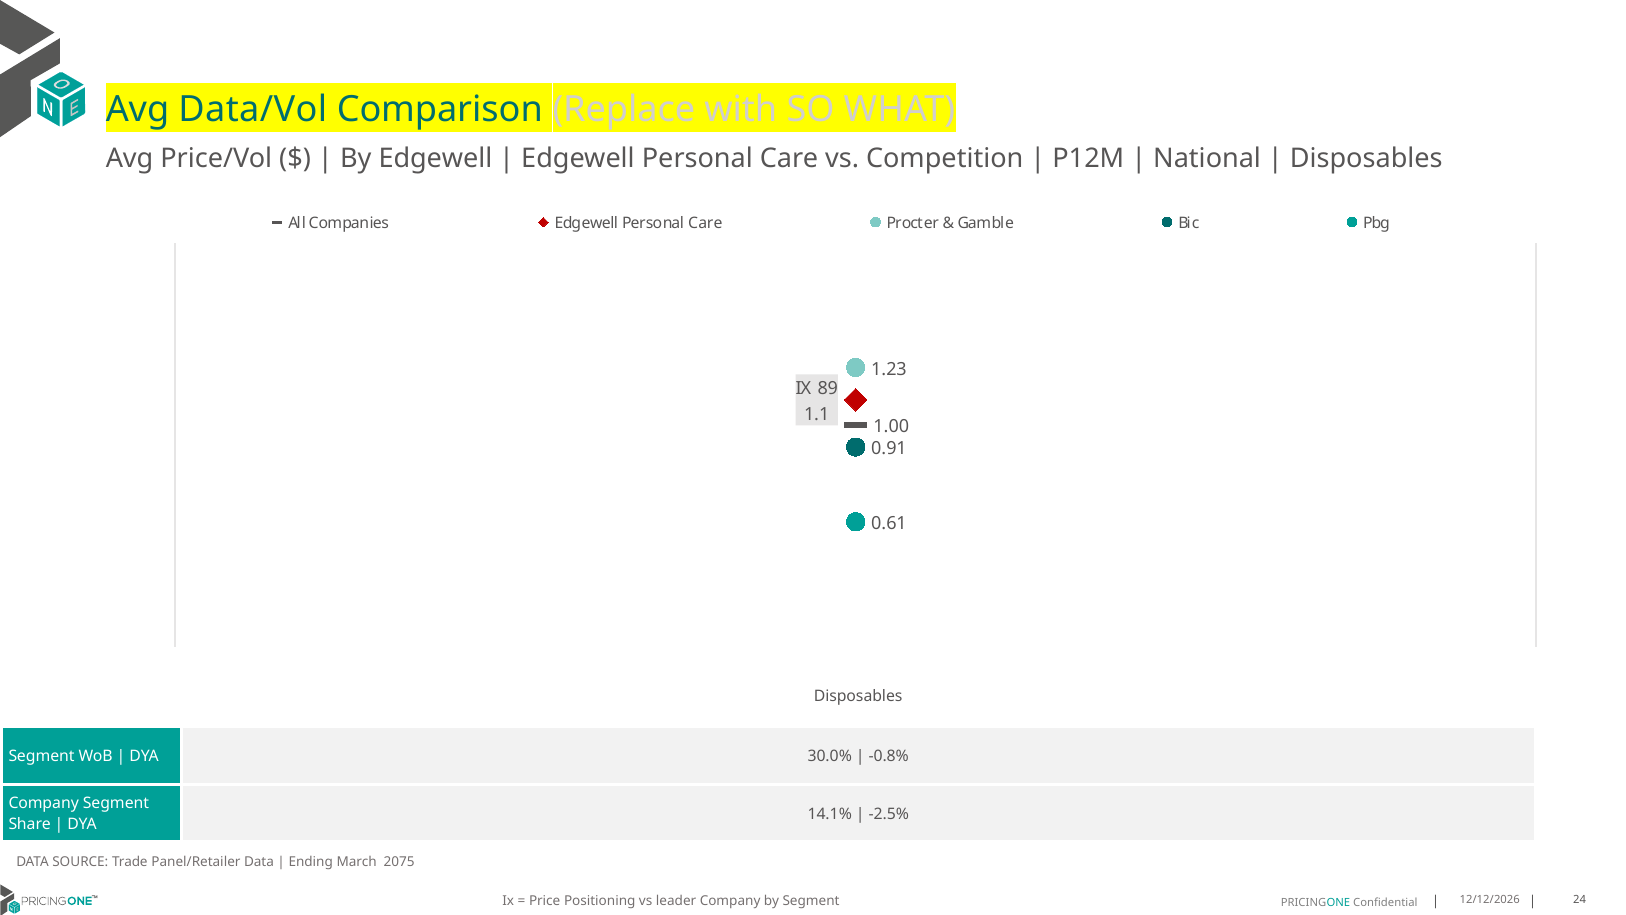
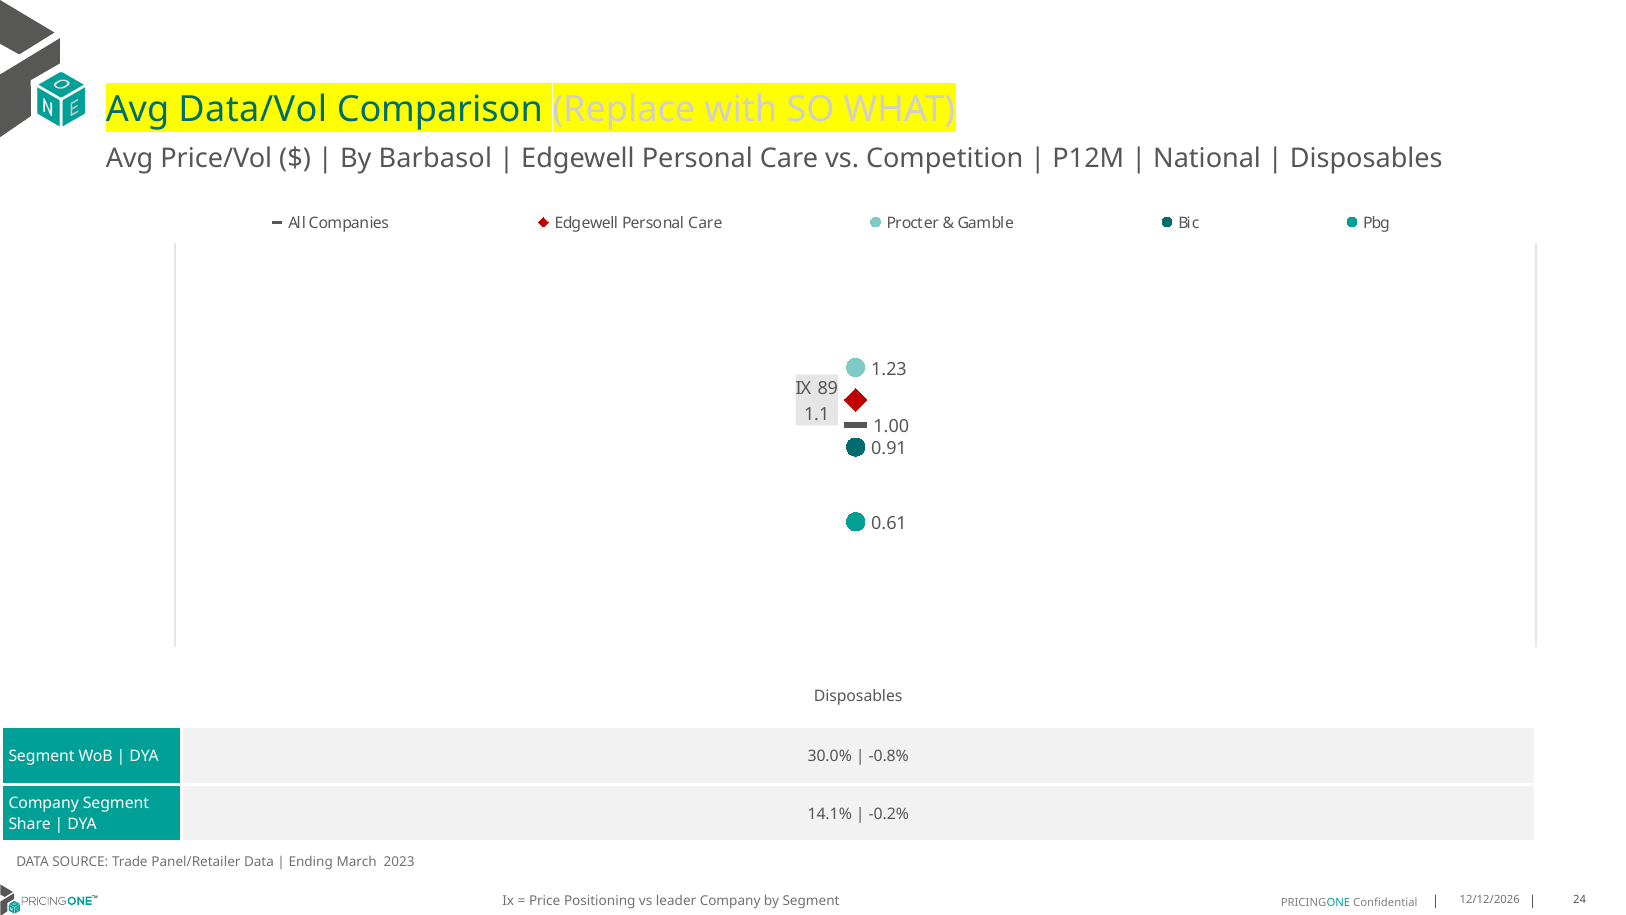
By Edgewell: Edgewell -> Barbasol
-2.5%: -2.5% -> -0.2%
2075: 2075 -> 2023
